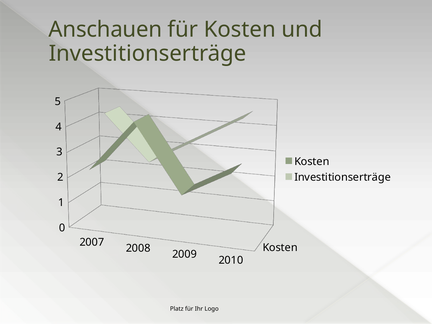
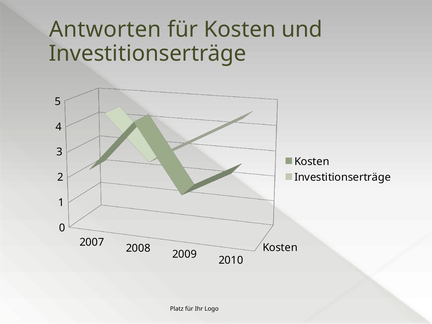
Anschauen: Anschauen -> Antworten
